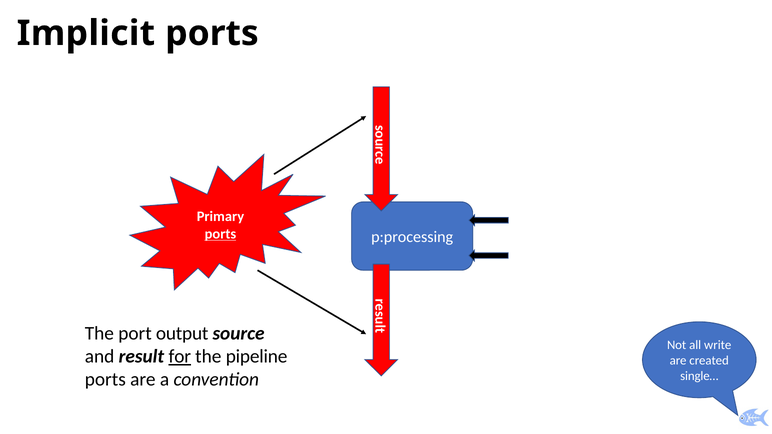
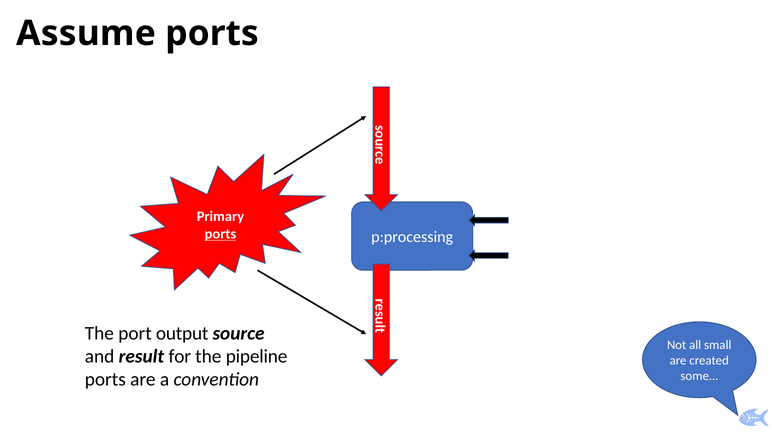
Implicit: Implicit -> Assume
write: write -> small
for underline: present -> none
single…: single… -> some…
